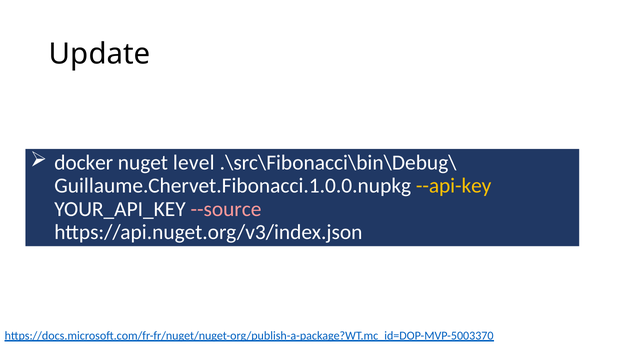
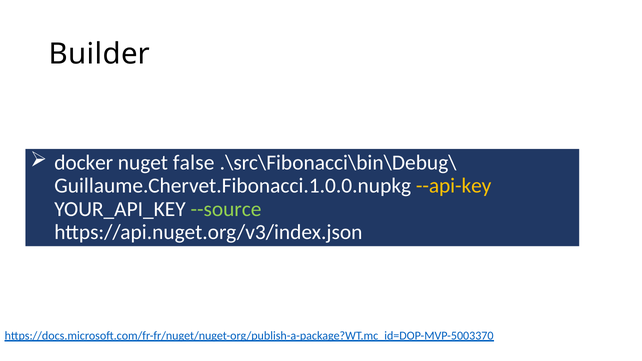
Update: Update -> Builder
level: level -> false
--source colour: pink -> light green
